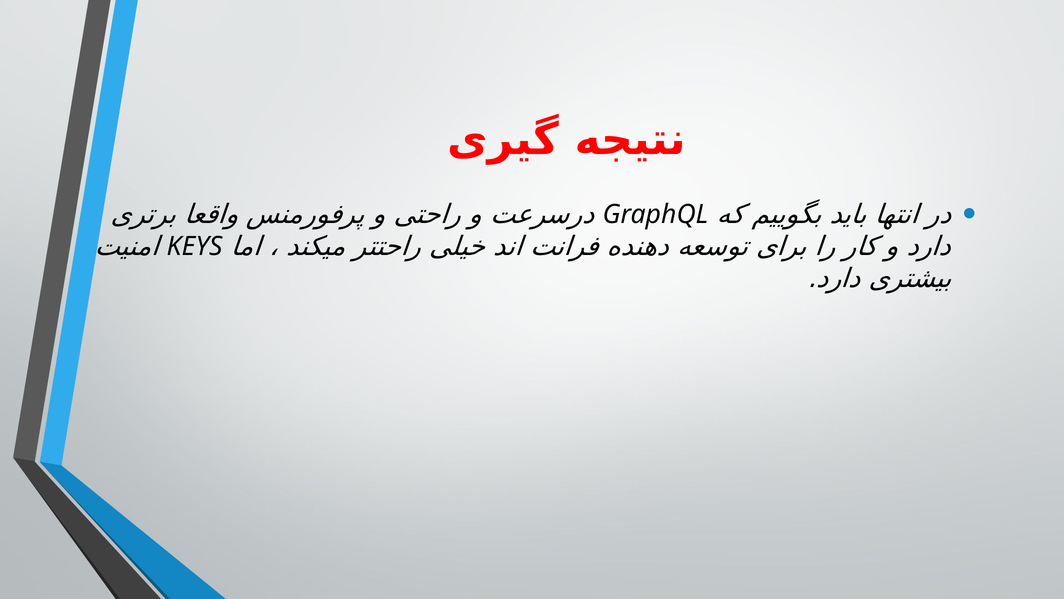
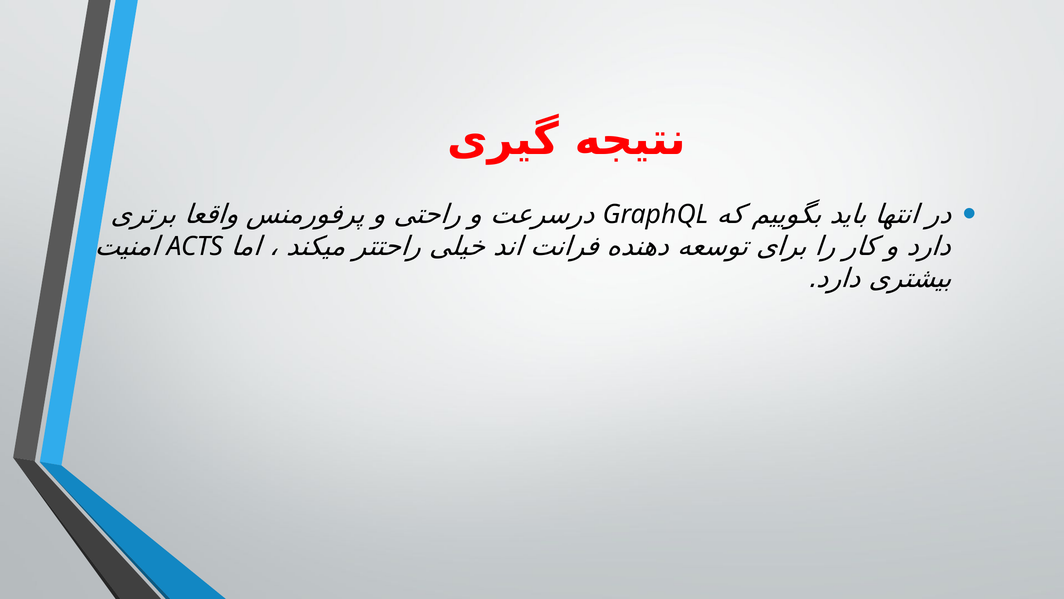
KEYS: KEYS -> ACTS
